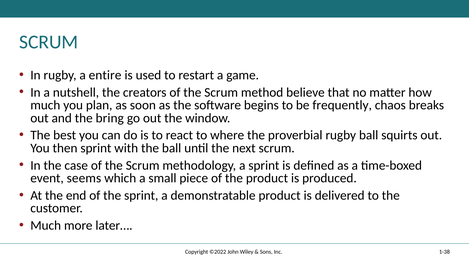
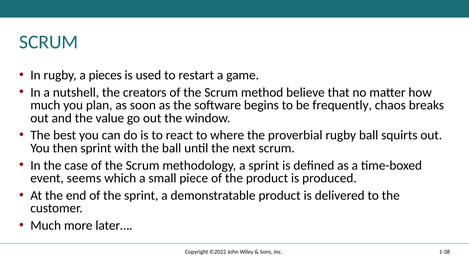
entire: entire -> pieces
bring: bring -> value
